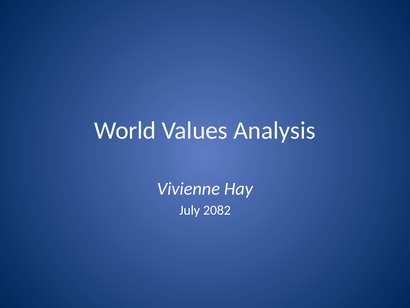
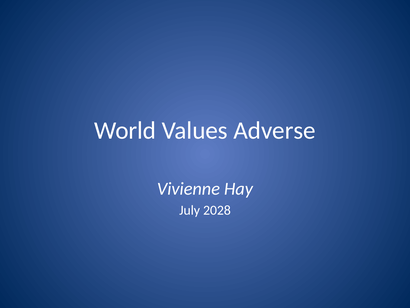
Analysis: Analysis -> Adverse
2082: 2082 -> 2028
